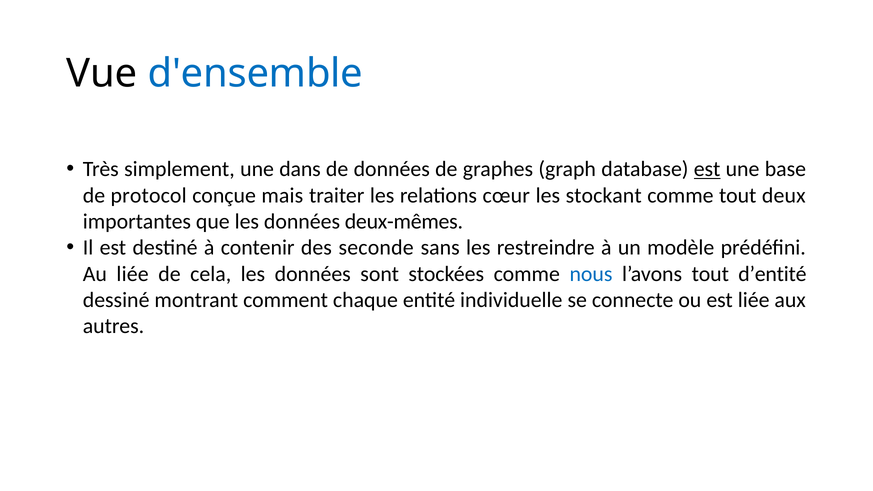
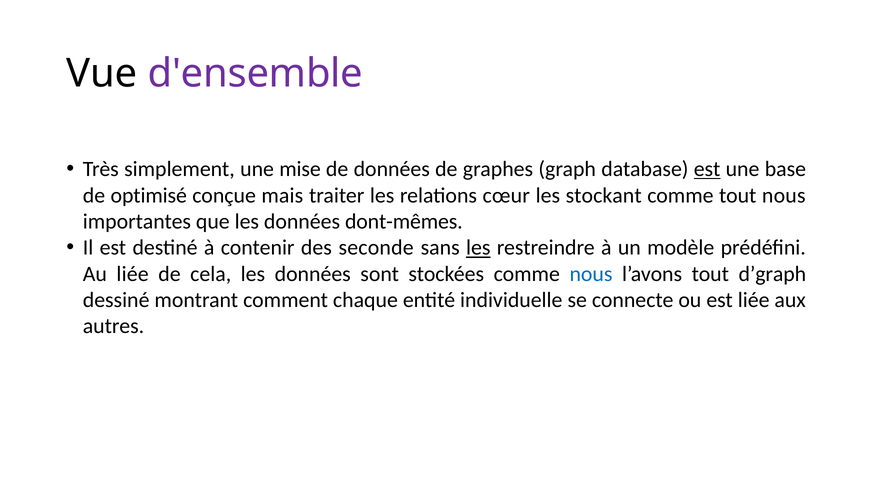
d'ensemble colour: blue -> purple
dans: dans -> mise
protocol: protocol -> optimisé
tout deux: deux -> nous
deux-mêmes: deux-mêmes -> dont-mêmes
les at (478, 248) underline: none -> present
d’entité: d’entité -> d’graph
